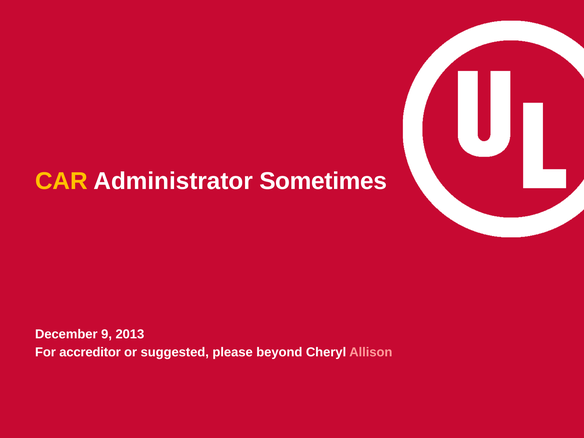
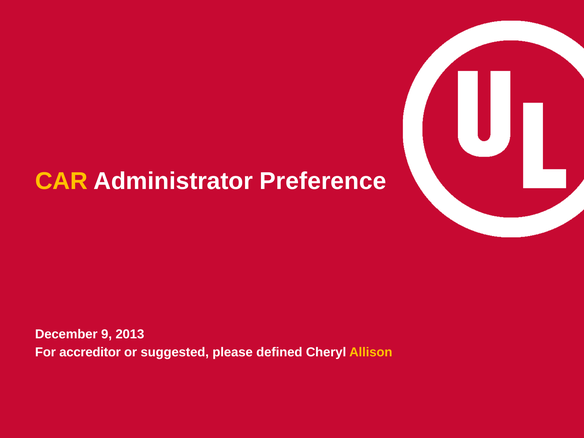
Sometimes: Sometimes -> Preference
beyond: beyond -> defined
Allison colour: pink -> yellow
